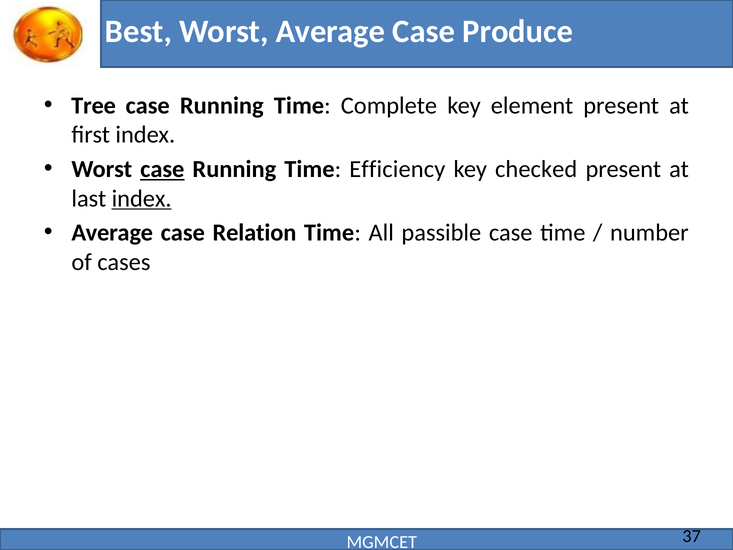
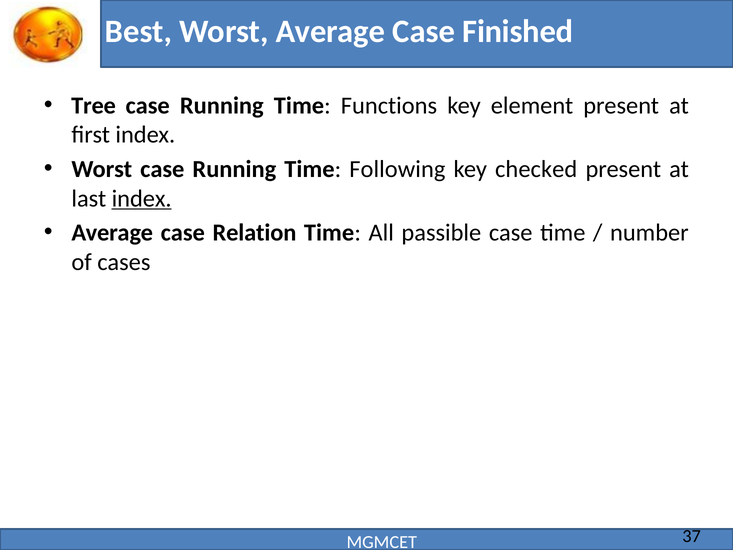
Produce: Produce -> Finished
Complete: Complete -> Functions
case at (162, 169) underline: present -> none
Efficiency: Efficiency -> Following
